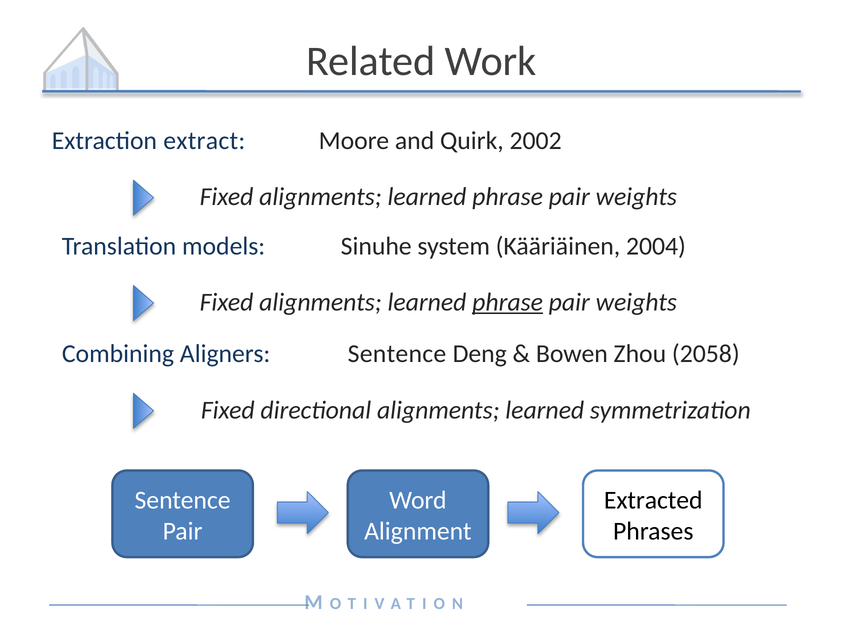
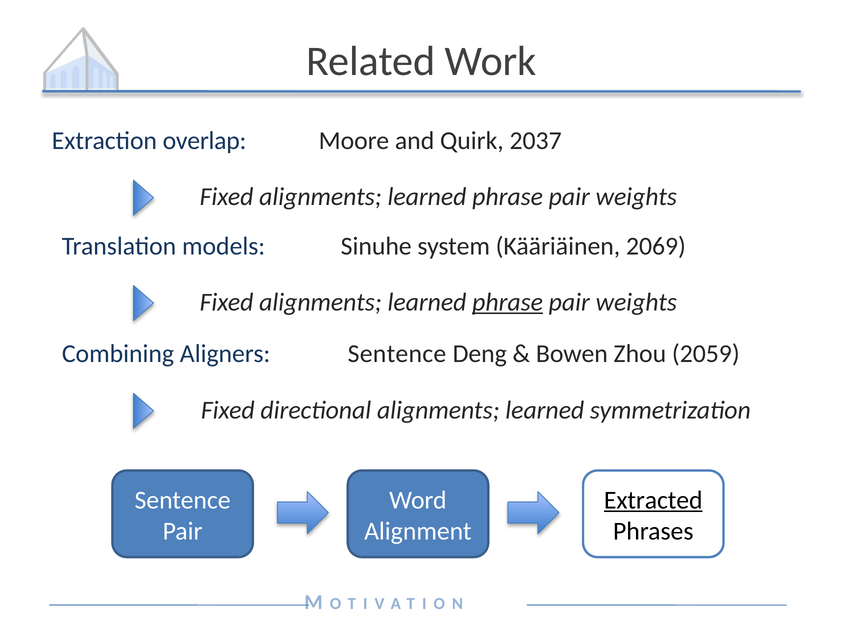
extract: extract -> overlap
2002: 2002 -> 2037
2004: 2004 -> 2069
2058: 2058 -> 2059
Extracted underline: none -> present
